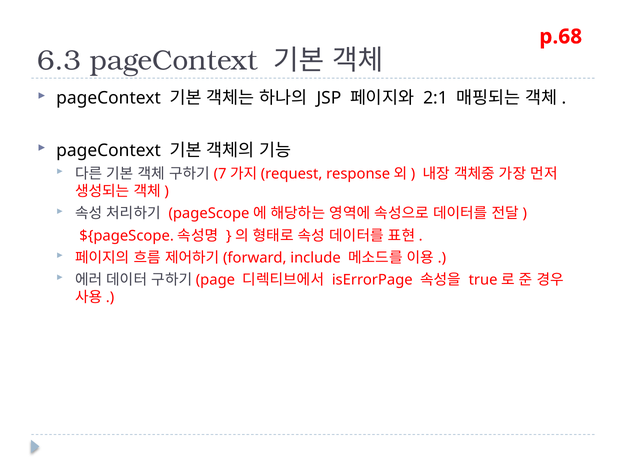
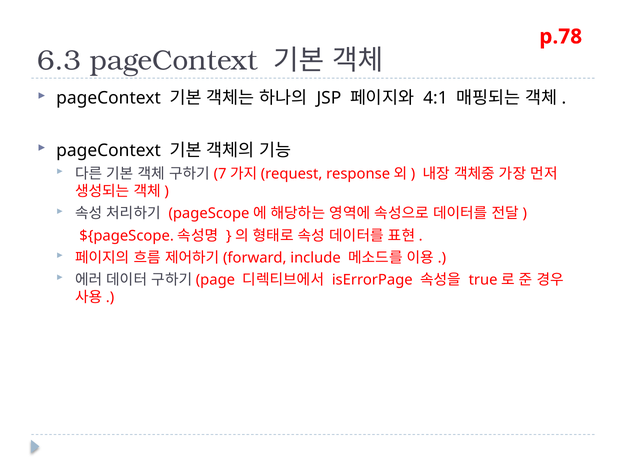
p.68: p.68 -> p.78
2:1: 2:1 -> 4:1
